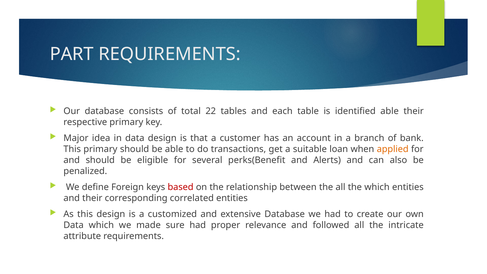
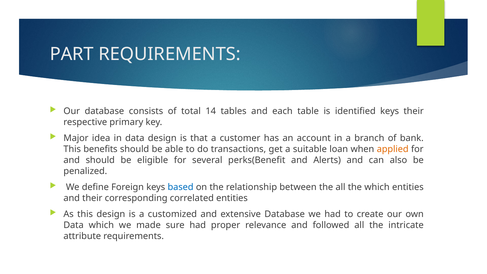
22: 22 -> 14
identified able: able -> keys
This primary: primary -> benefits
based colour: red -> blue
